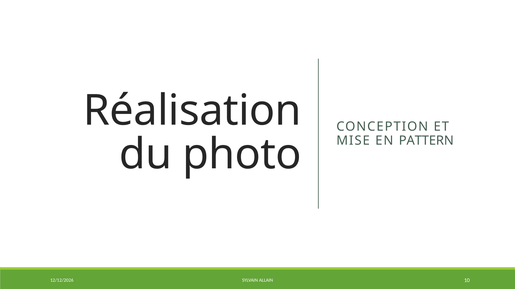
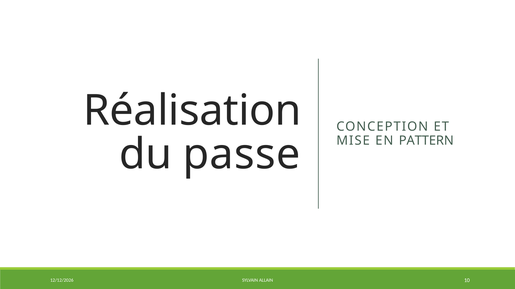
photo: photo -> passe
